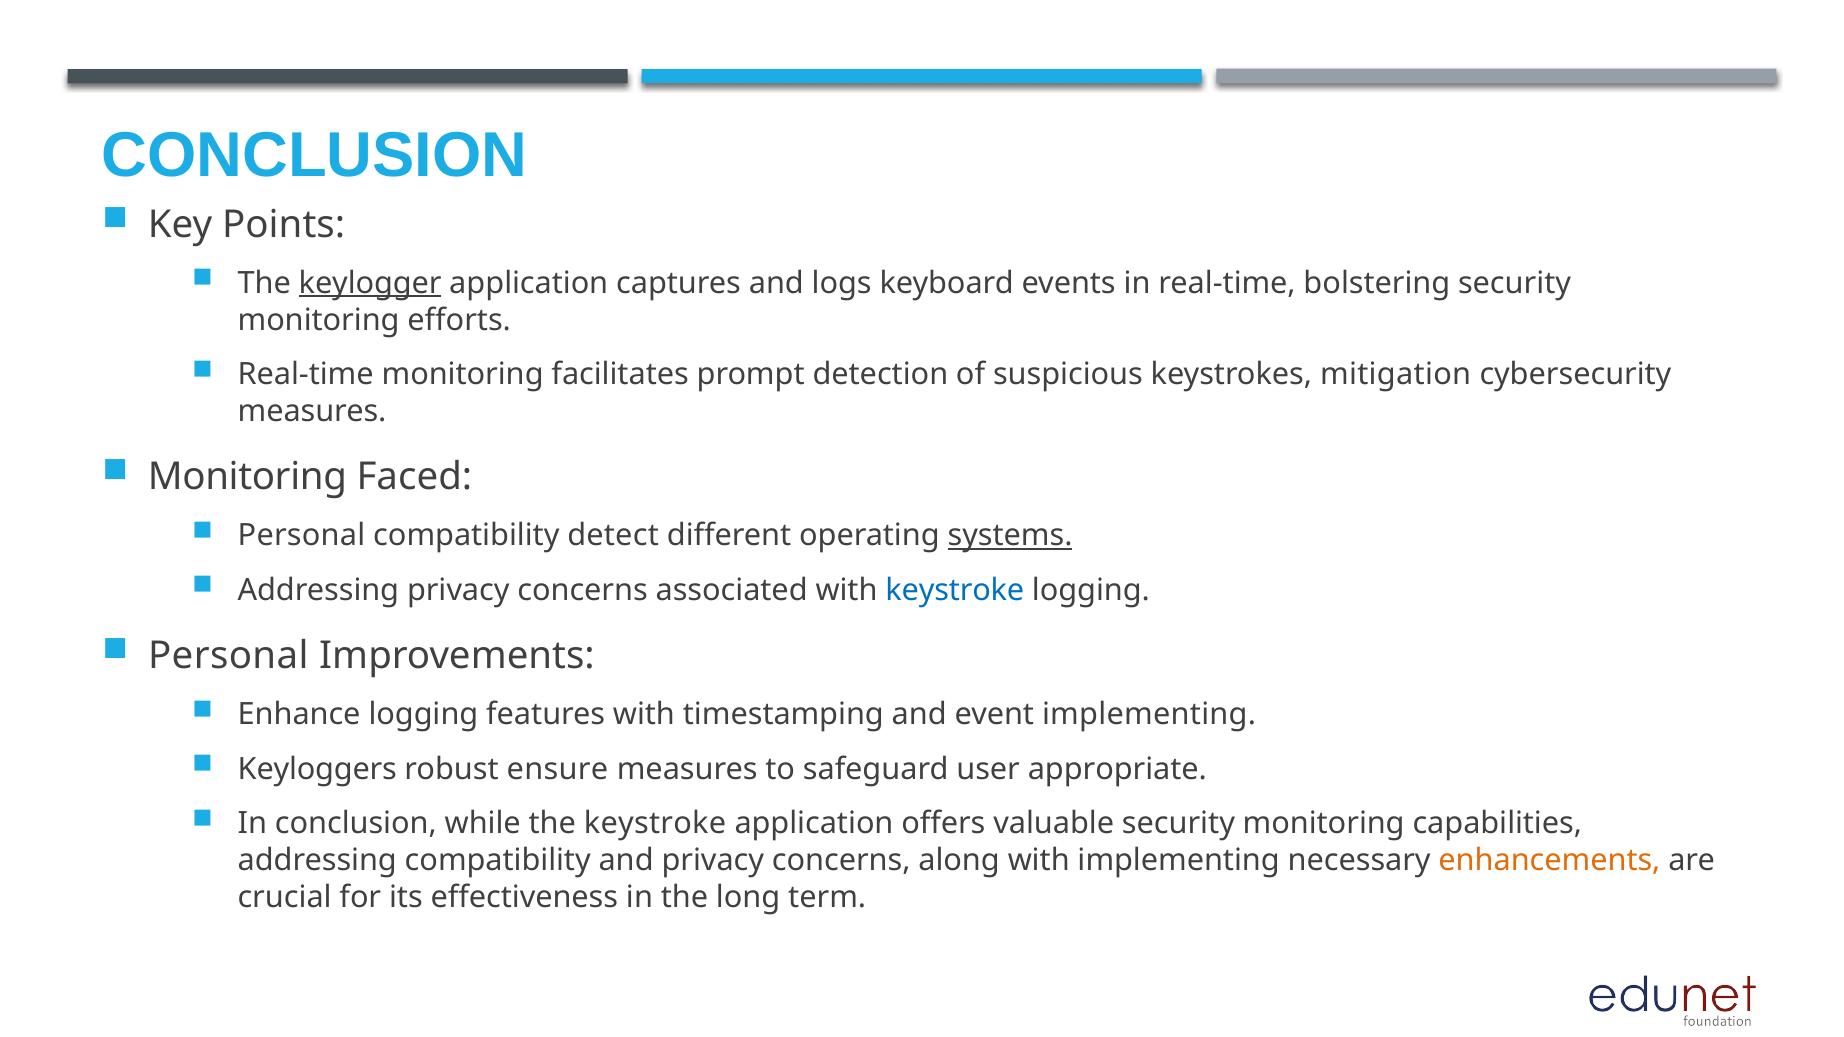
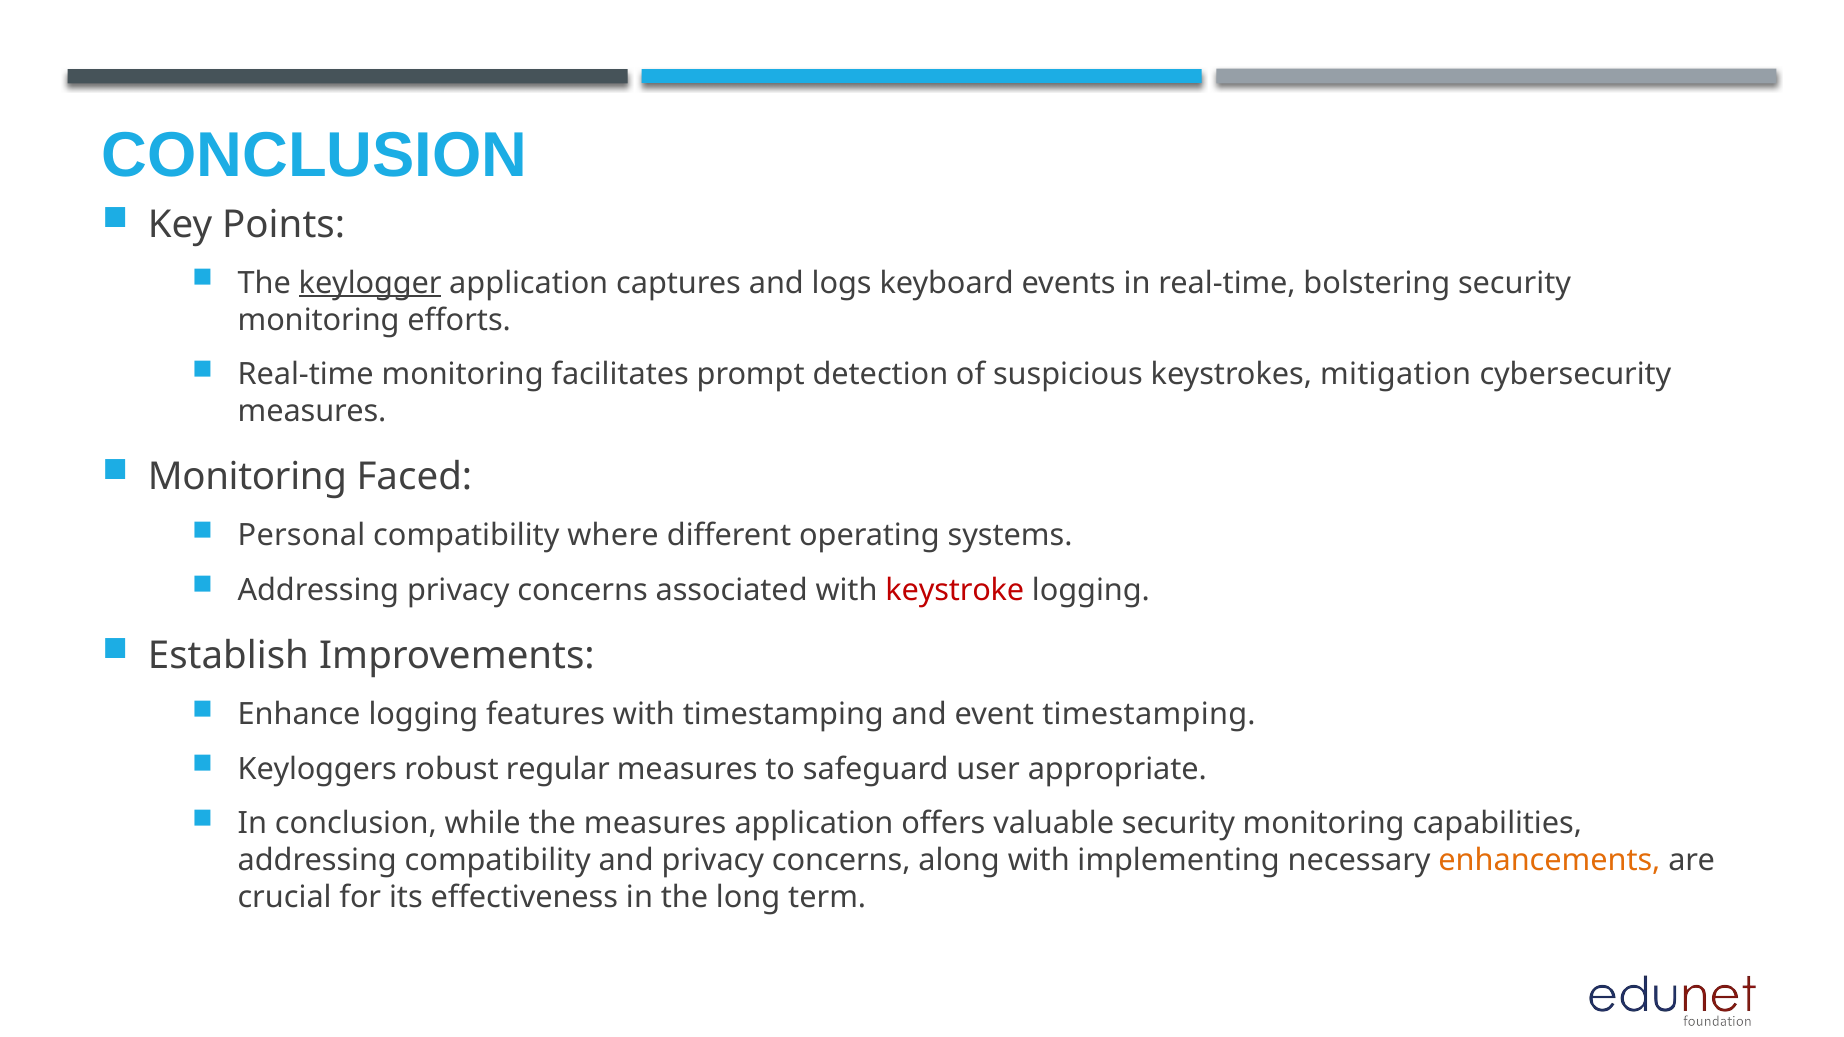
detect: detect -> where
systems underline: present -> none
keystroke at (955, 590) colour: blue -> red
Personal at (228, 656): Personal -> Establish
event implementing: implementing -> timestamping
ensure: ensure -> regular
the keystroke: keystroke -> measures
